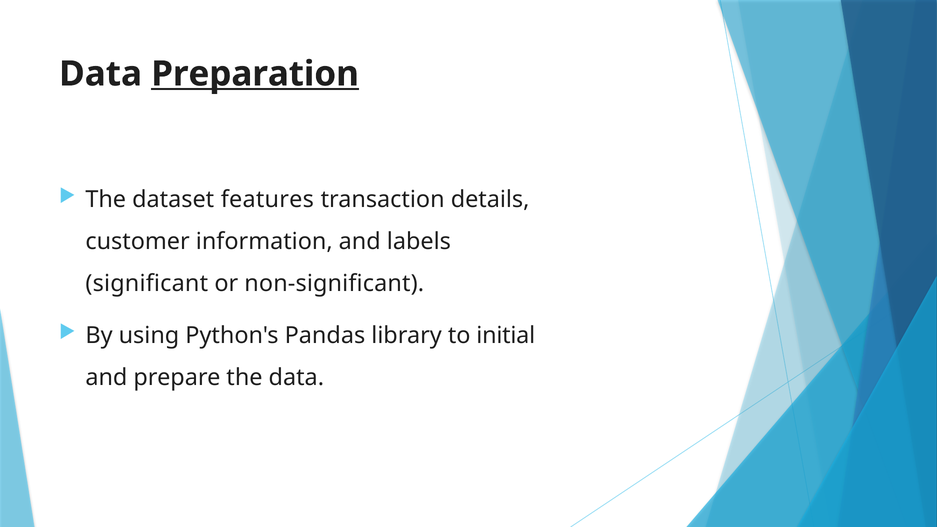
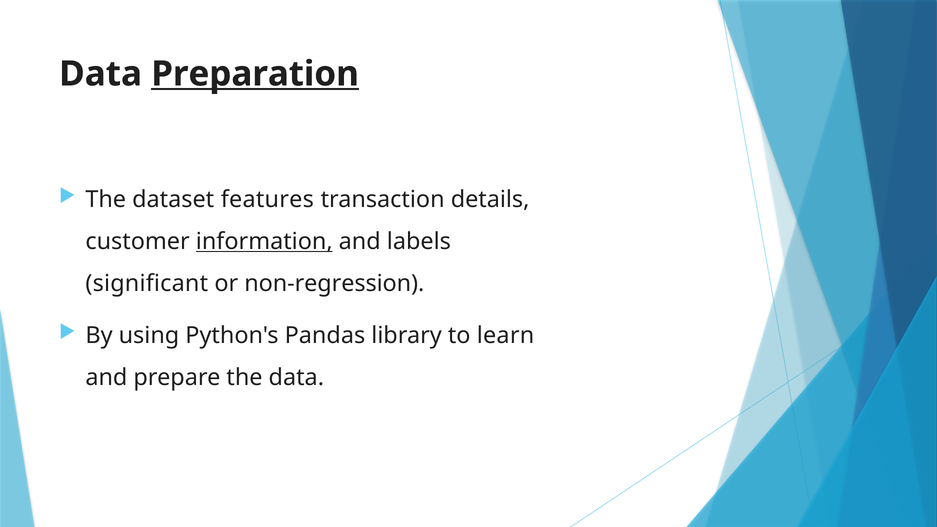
information underline: none -> present
non-significant: non-significant -> non-regression
initial: initial -> learn
